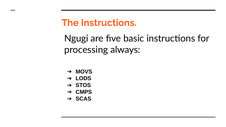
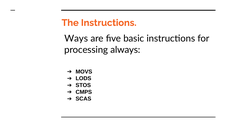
Ngugi: Ngugi -> Ways
